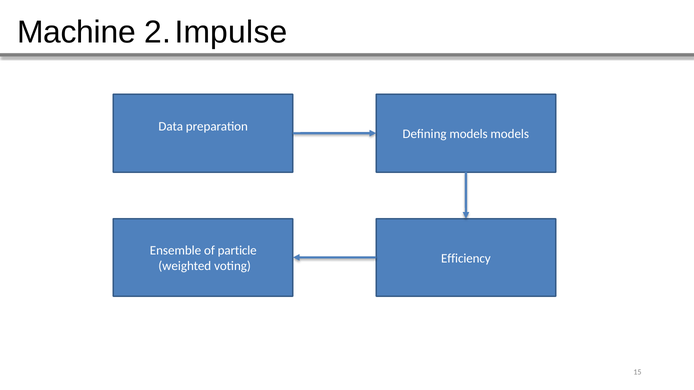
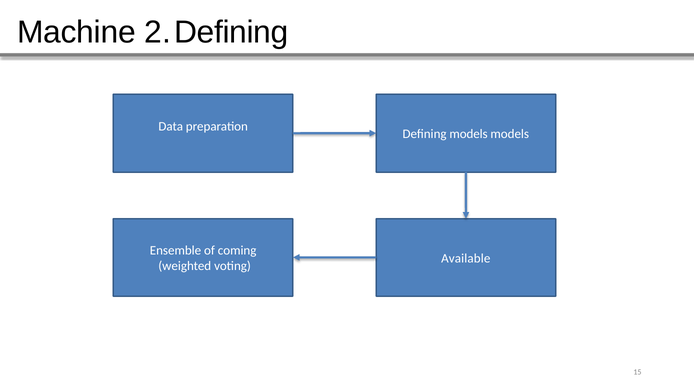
2 Impulse: Impulse -> Defining
particle: particle -> coming
Efficiency: Efficiency -> Available
